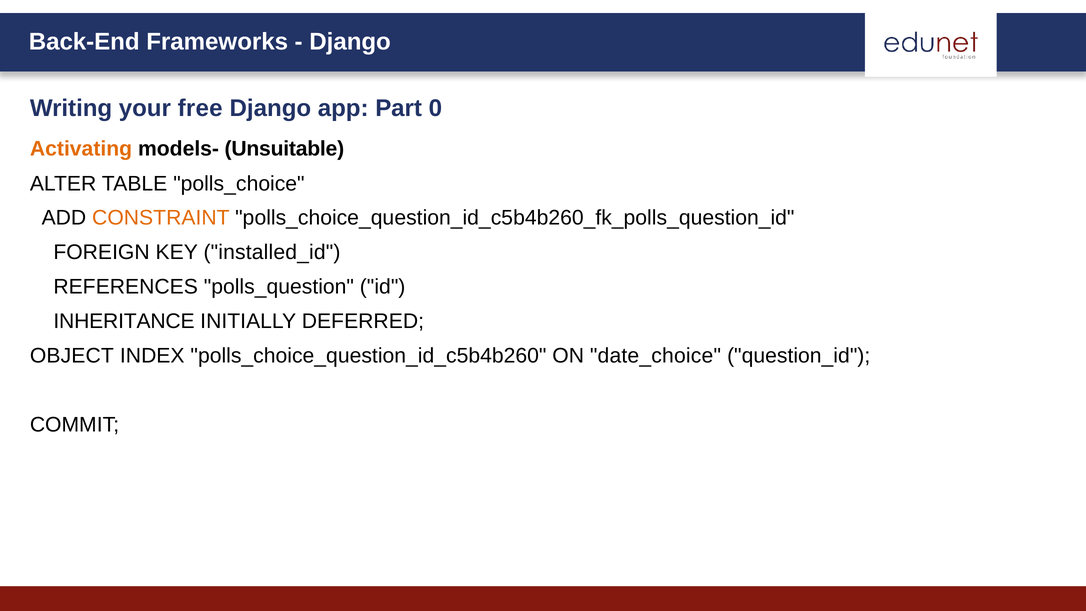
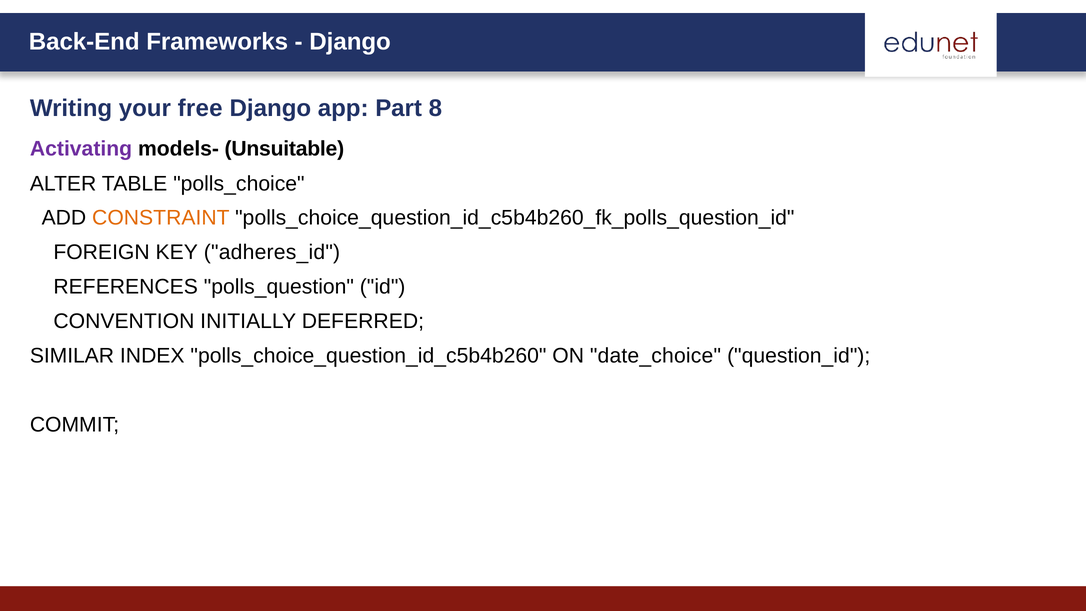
0: 0 -> 8
Activating colour: orange -> purple
installed_id: installed_id -> adheres_id
INHERITANCE: INHERITANCE -> CONVENTION
OBJECT: OBJECT -> SIMILAR
